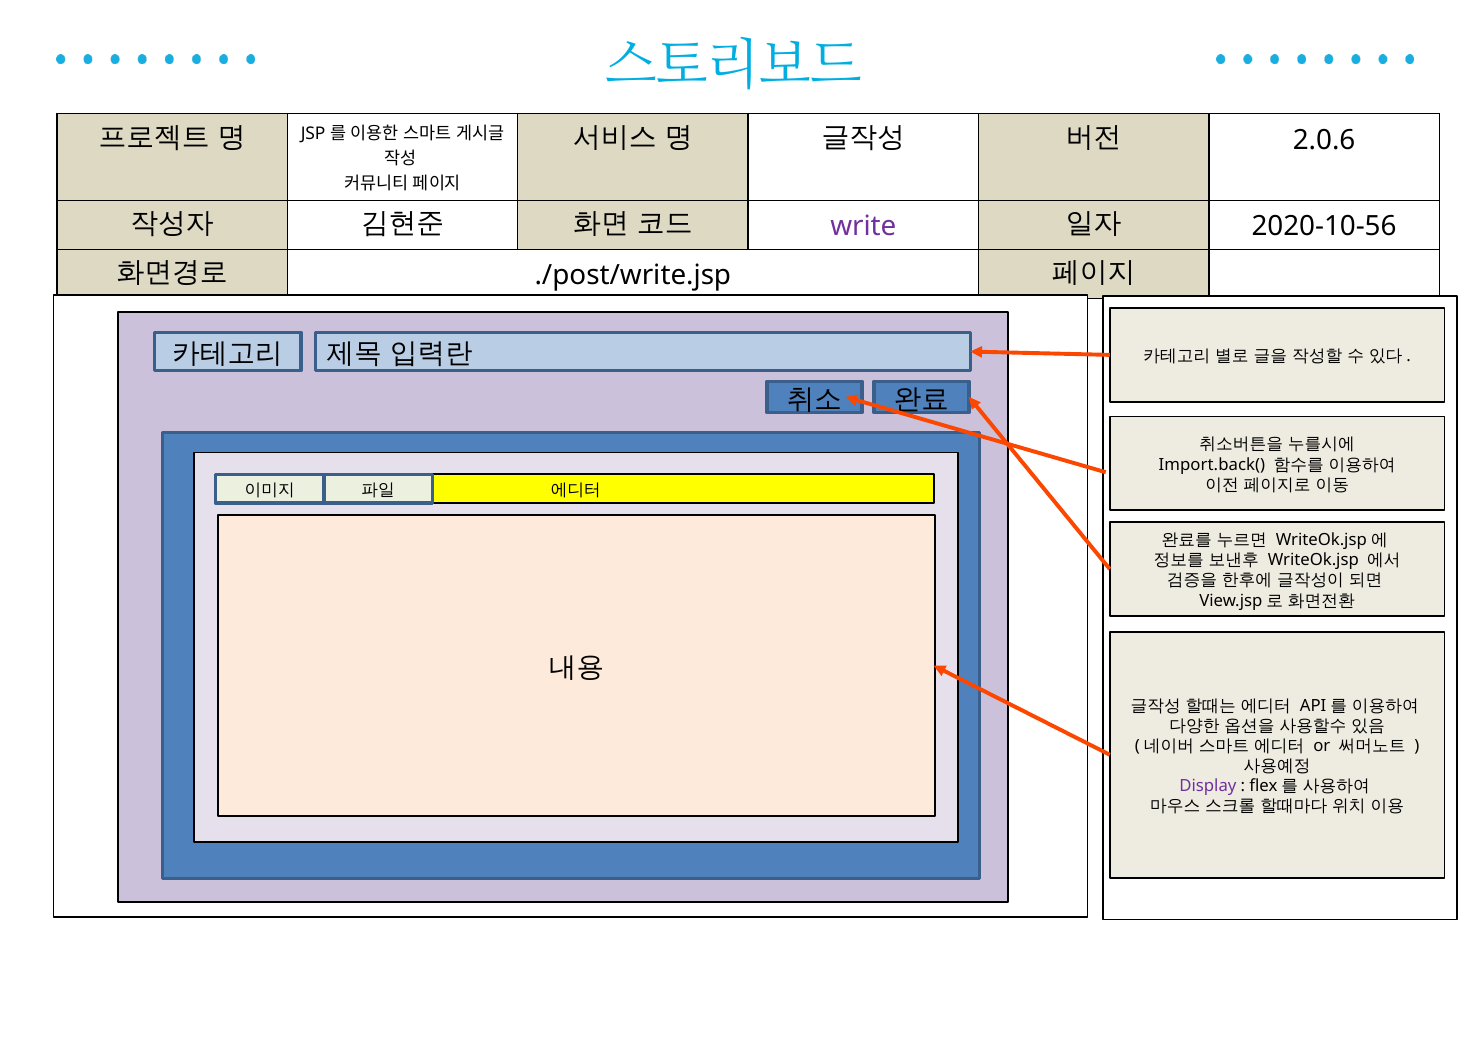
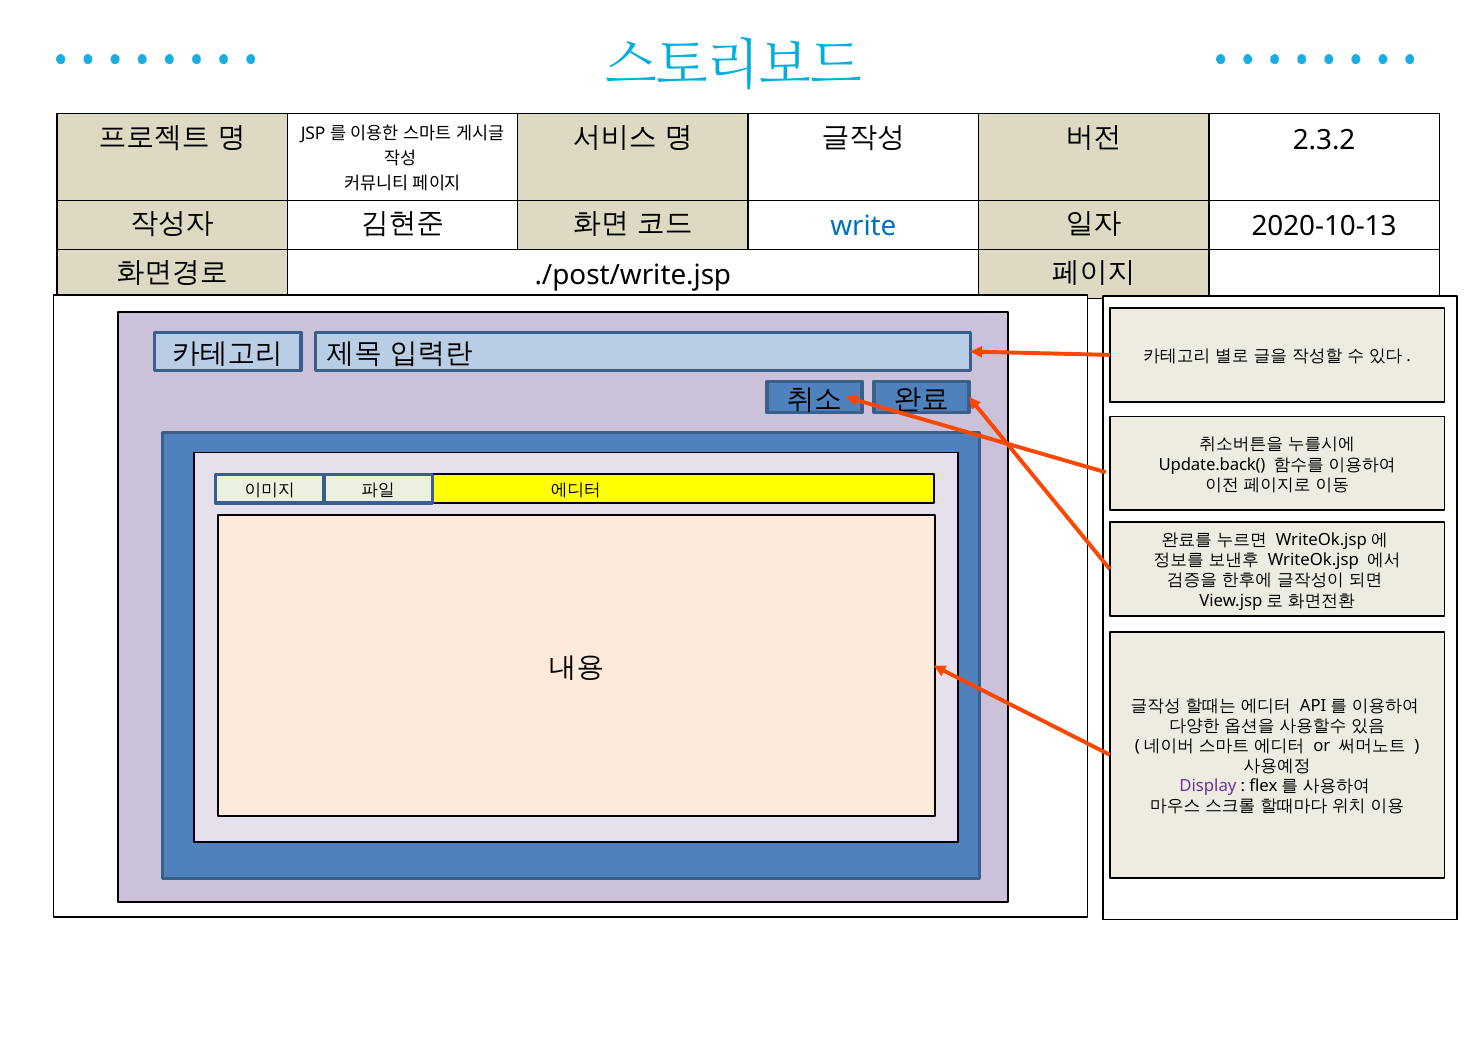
2.0.6: 2.0.6 -> 2.3.2
write colour: purple -> blue
2020-10-56: 2020-10-56 -> 2020-10-13
Import.back(: Import.back( -> Update.back(
